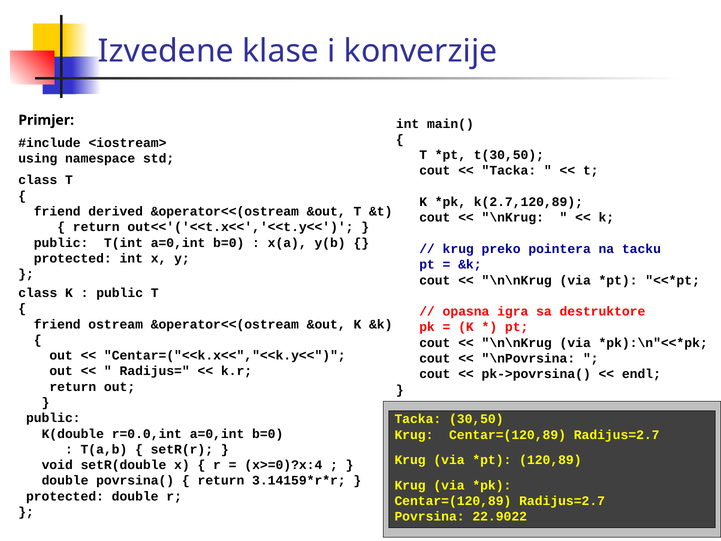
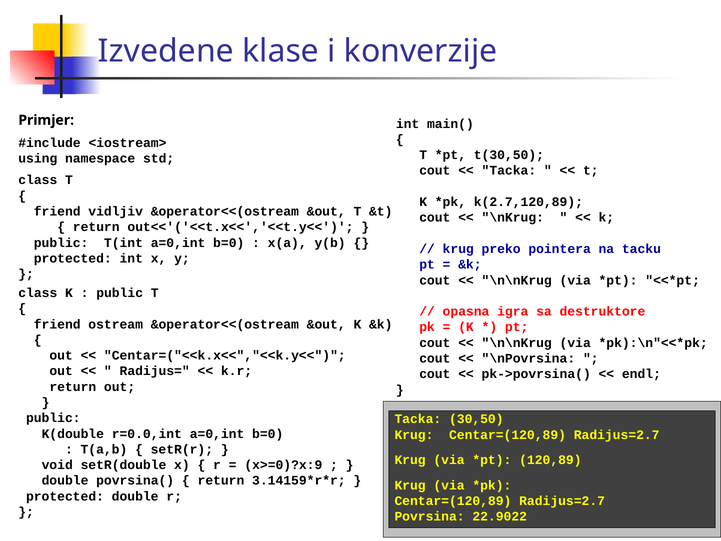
derived: derived -> vidljiv
x>=0)?x:4: x>=0)?x:4 -> x>=0)?x:9
